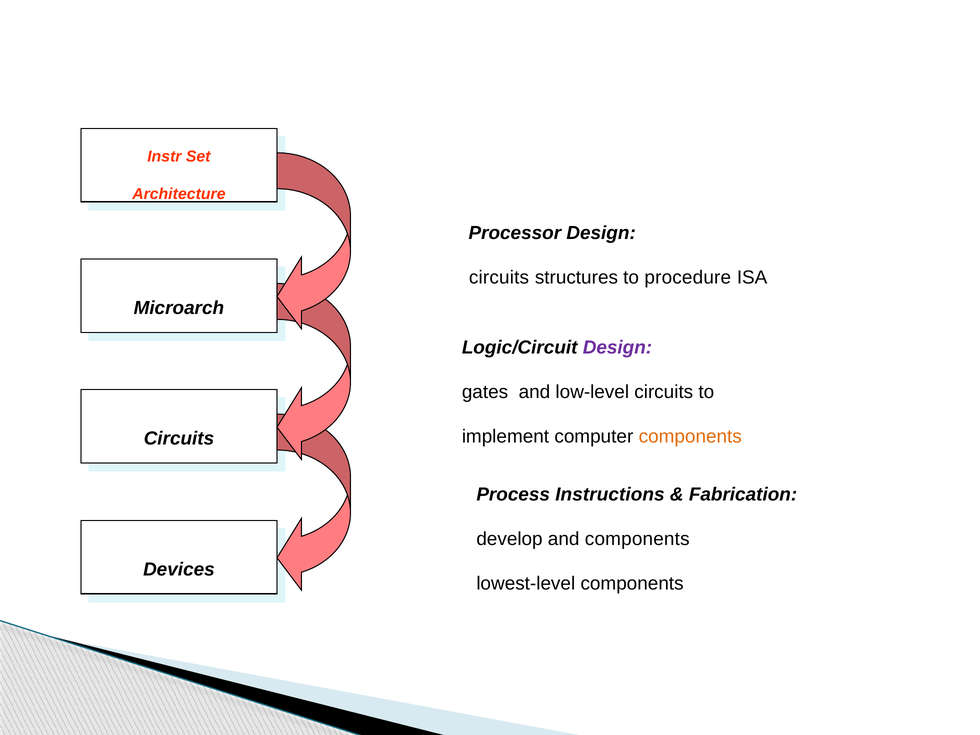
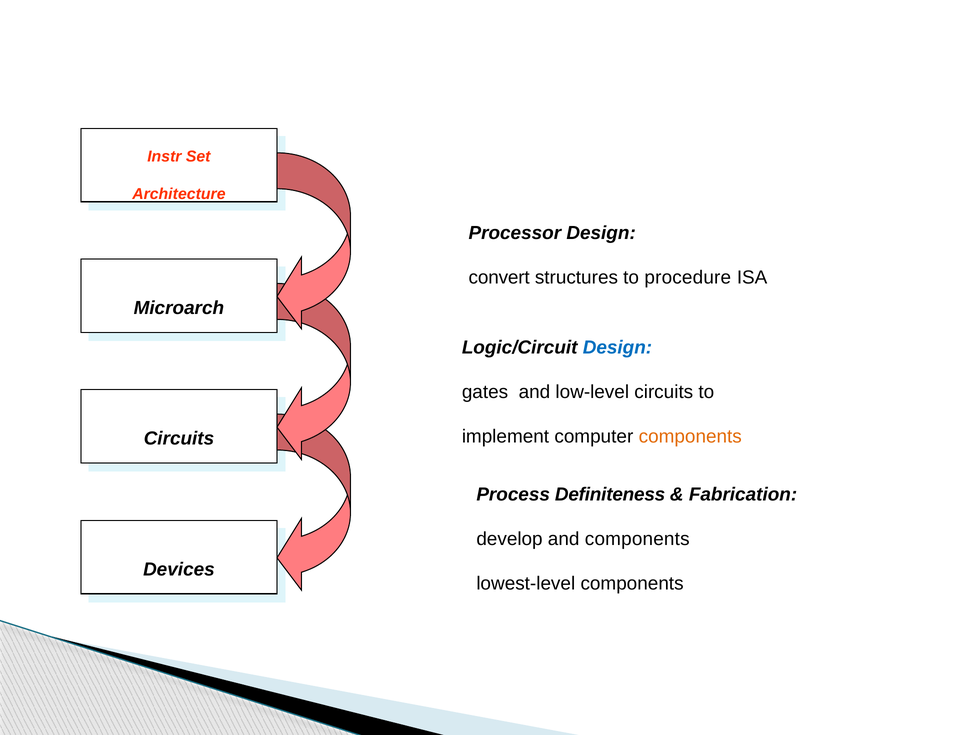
circuits at (499, 278): circuits -> convert
Design at (617, 347) colour: purple -> blue
Instructions: Instructions -> Definiteness
